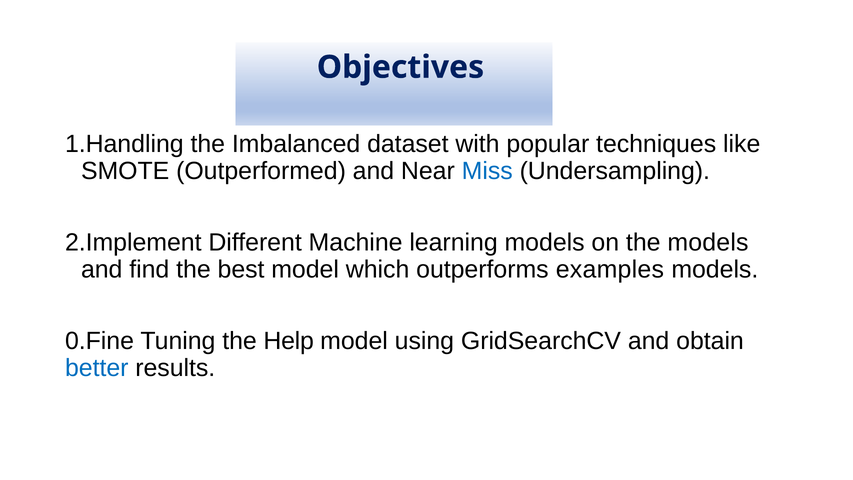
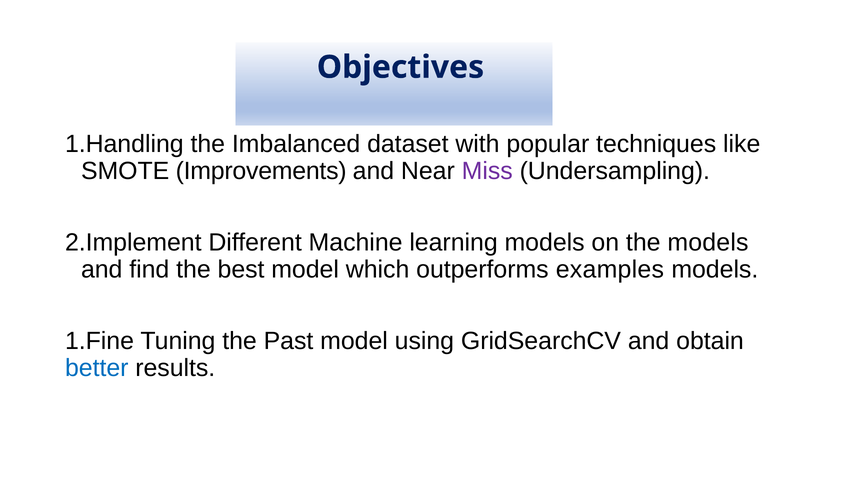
Outperformed: Outperformed -> Improvements
Miss colour: blue -> purple
0.Fine: 0.Fine -> 1.Fine
Help: Help -> Past
